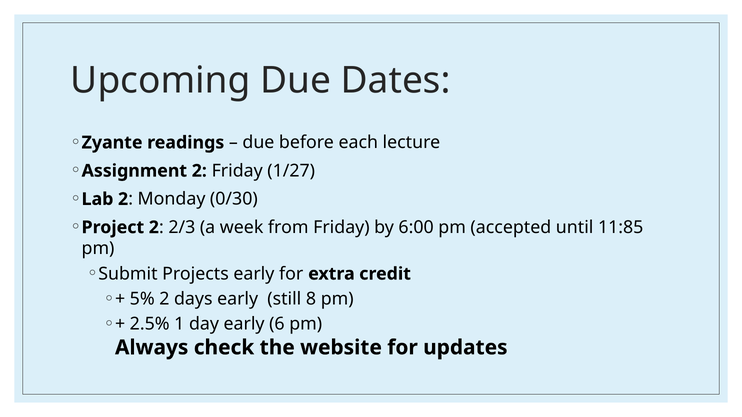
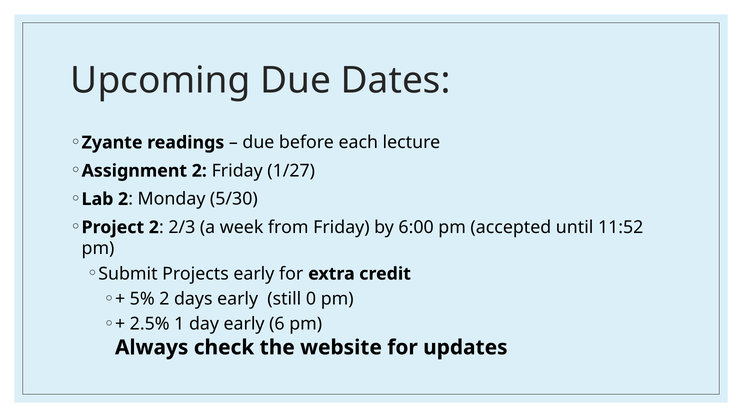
0/30: 0/30 -> 5/30
11:85: 11:85 -> 11:52
8: 8 -> 0
